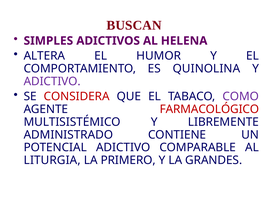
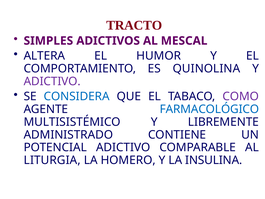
BUSCAN: BUSCAN -> TRACTO
HELENA: HELENA -> MESCAL
CONSIDERA colour: red -> blue
FARMACOLÓGICO colour: red -> blue
PRIMERO: PRIMERO -> HOMERO
GRANDES: GRANDES -> INSULINA
